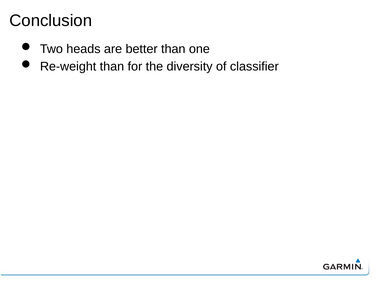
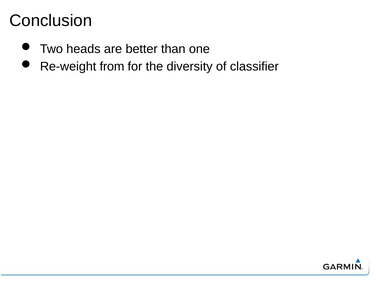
Re-weight than: than -> from
